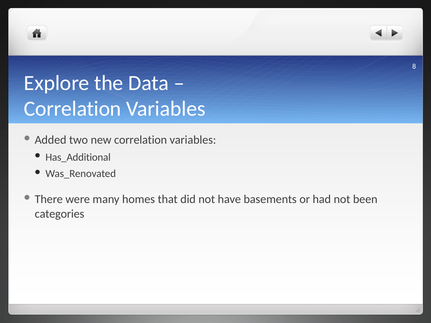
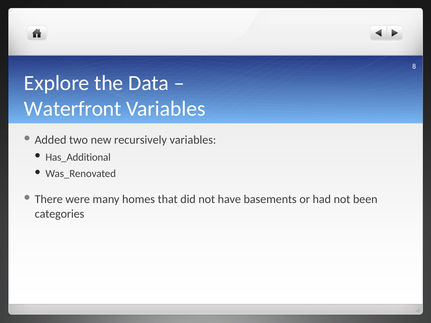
Correlation at (73, 109): Correlation -> Waterfront
new correlation: correlation -> recursively
